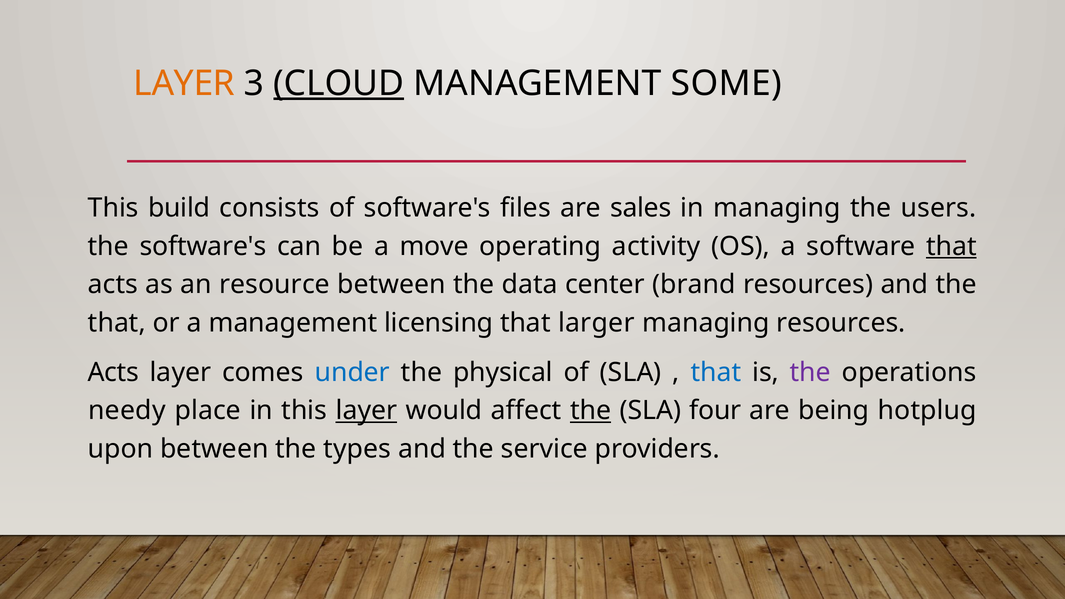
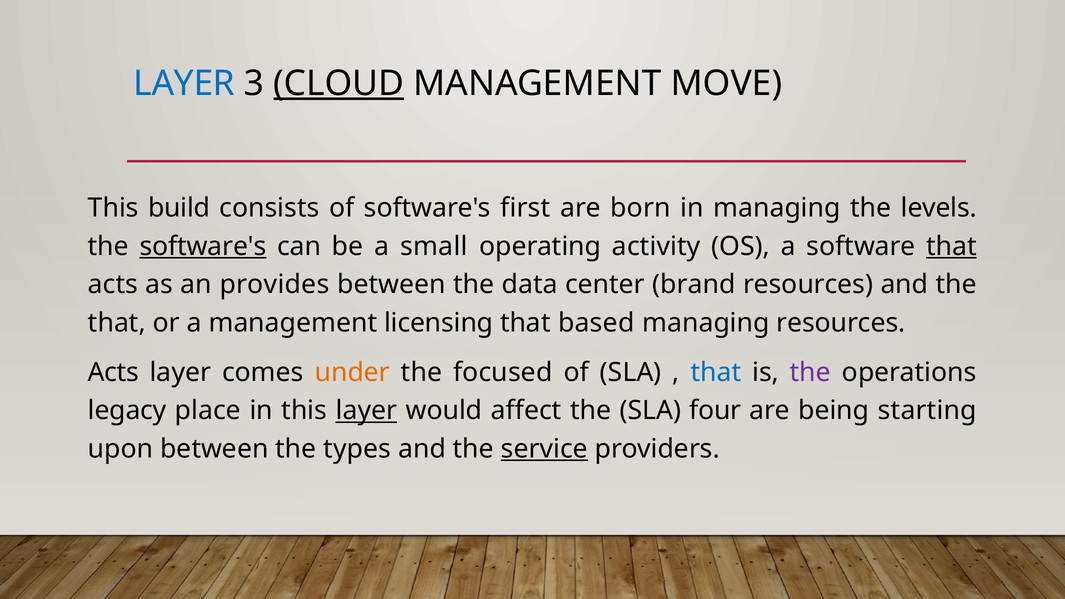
LAYER at (184, 83) colour: orange -> blue
SOME: SOME -> MOVE
files: files -> first
sales: sales -> born
users: users -> levels
software's at (203, 246) underline: none -> present
move: move -> small
resource: resource -> provides
larger: larger -> based
under colour: blue -> orange
physical: physical -> focused
needy: needy -> legacy
the at (591, 411) underline: present -> none
hotplug: hotplug -> starting
service underline: none -> present
